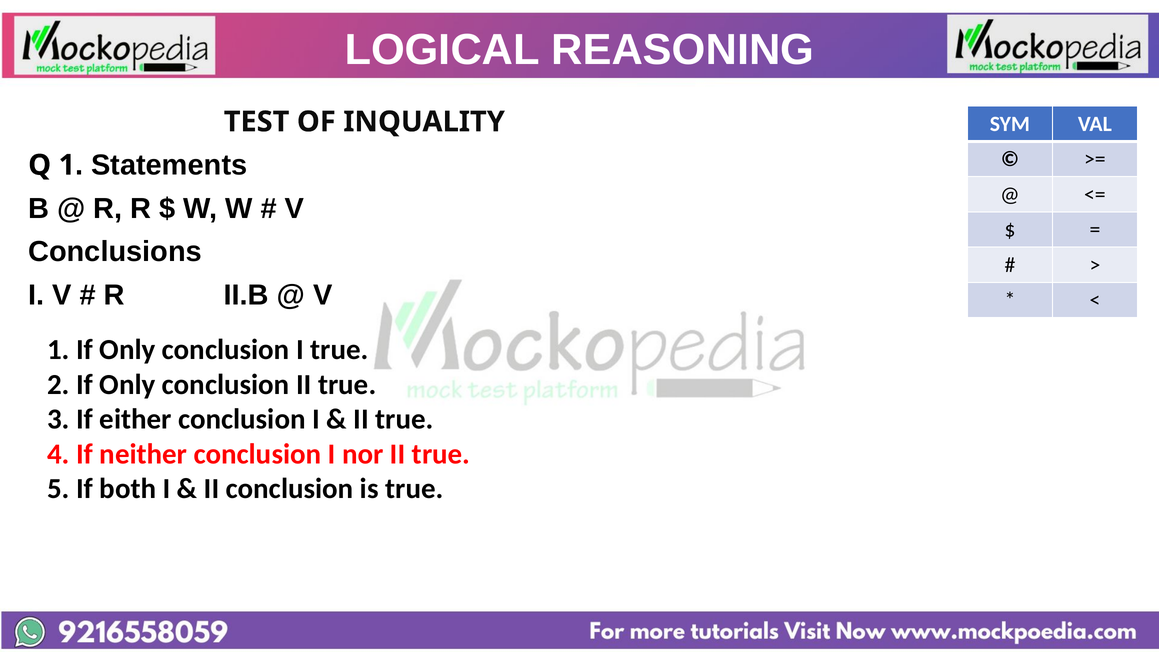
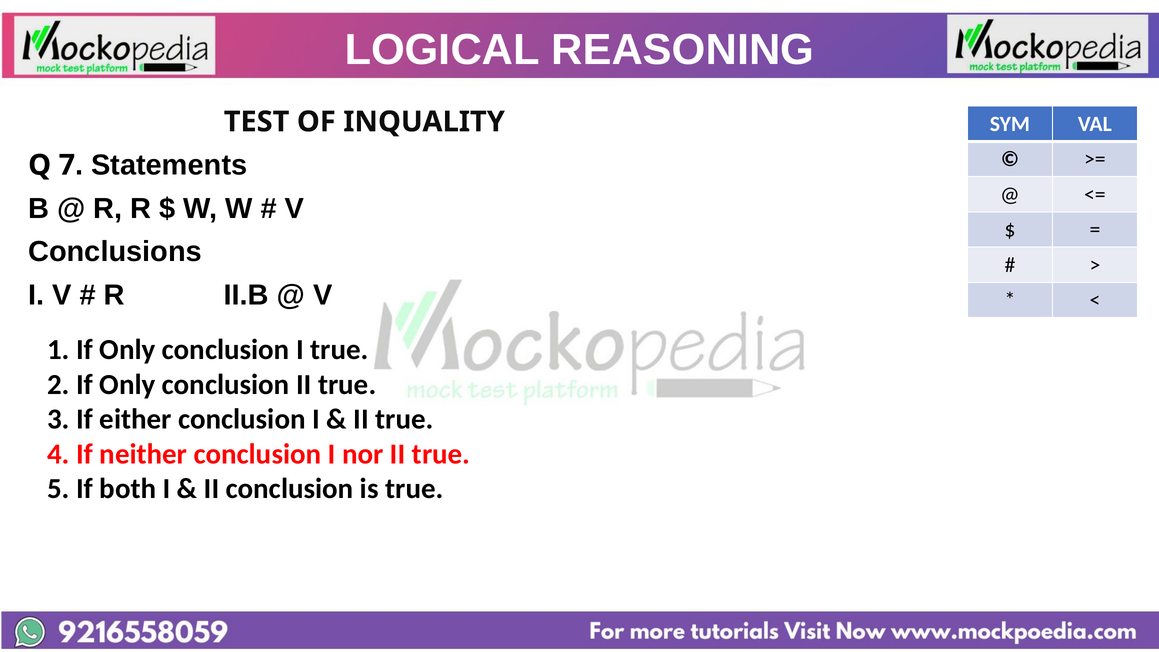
Q 1: 1 -> 7
